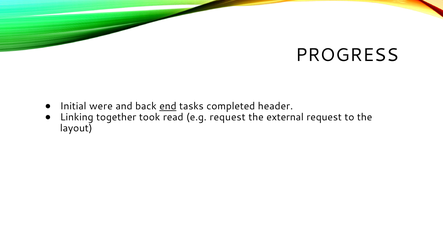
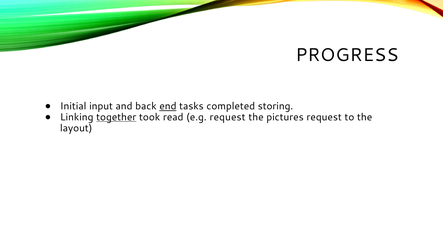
were: were -> input
header: header -> storing
together underline: none -> present
external: external -> pictures
